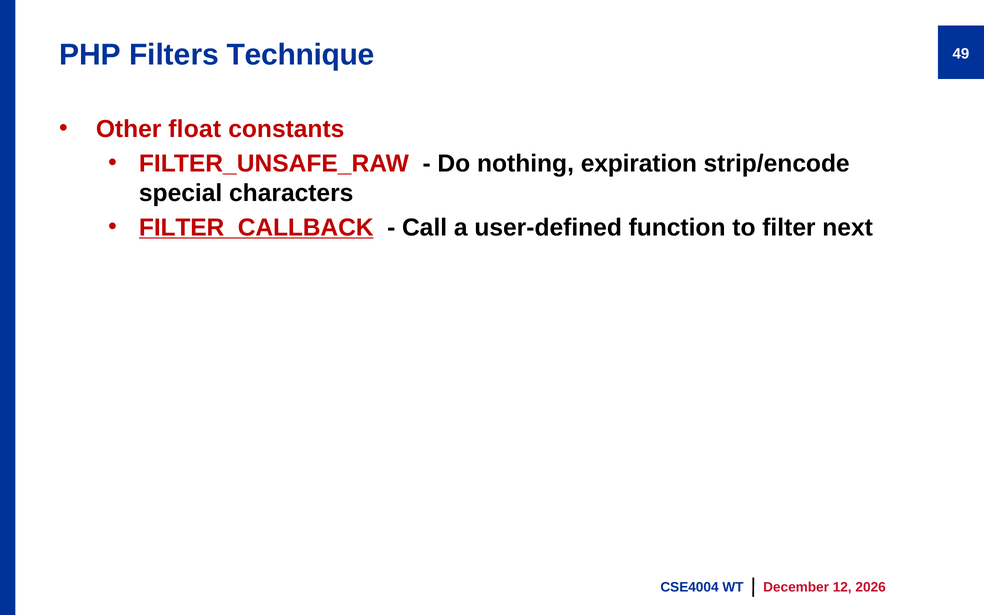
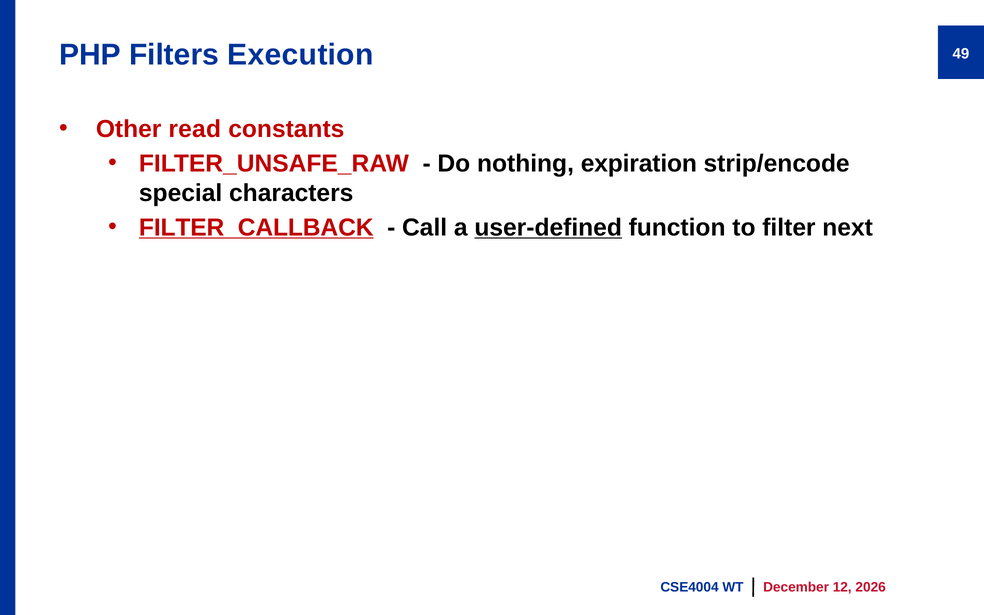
Technique: Technique -> Execution
float: float -> read
user-defined underline: none -> present
